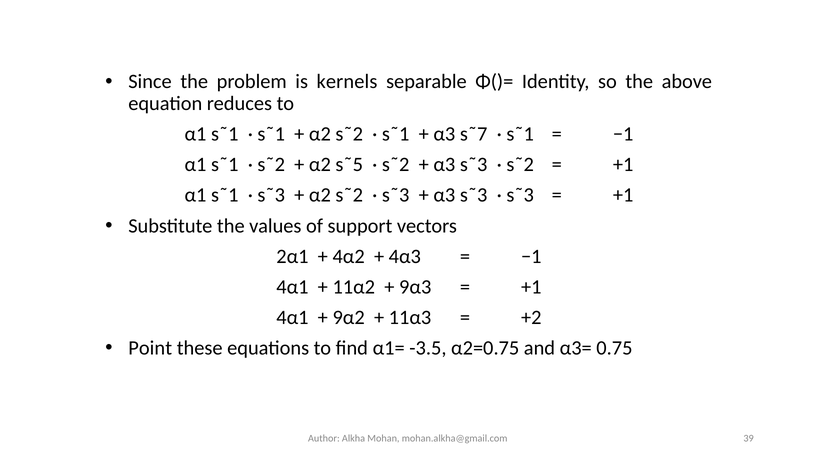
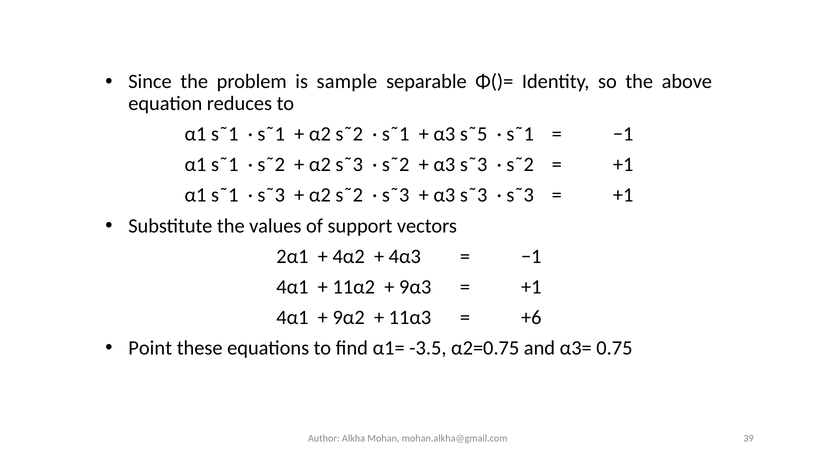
kernels: kernels -> sample
s˜7: s˜7 -> s˜5
α2 s˜5: s˜5 -> s˜3
+2: +2 -> +6
